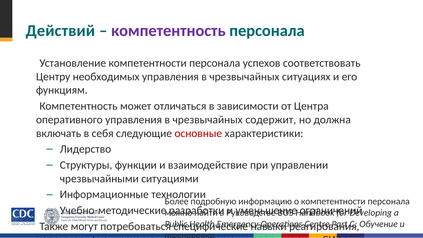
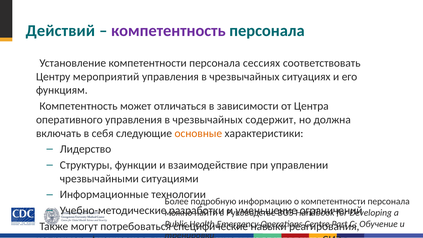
успехов: успехов -> сессиях
необходимых: необходимых -> мероприятий
основные colour: red -> orange
